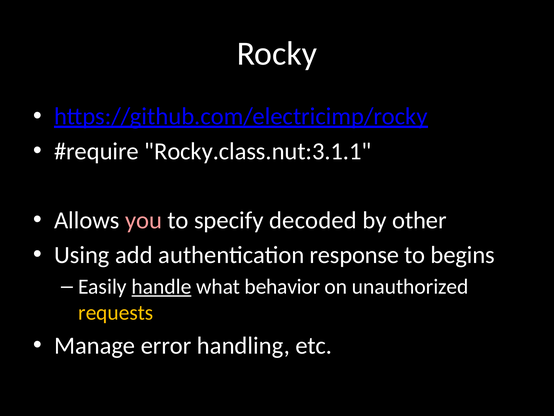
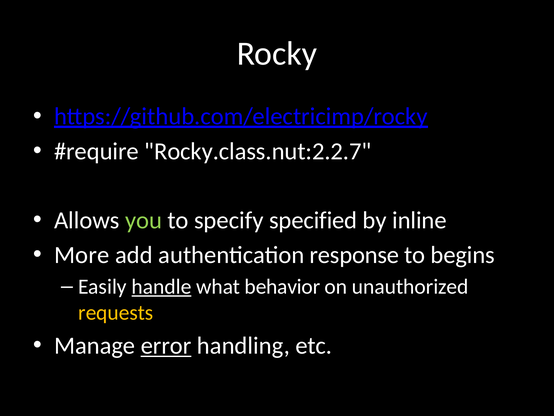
Rocky.class.nut:3.1.1: Rocky.class.nut:3.1.1 -> Rocky.class.nut:2.2.7
you colour: pink -> light green
decoded: decoded -> specified
other: other -> inline
Using: Using -> More
error underline: none -> present
